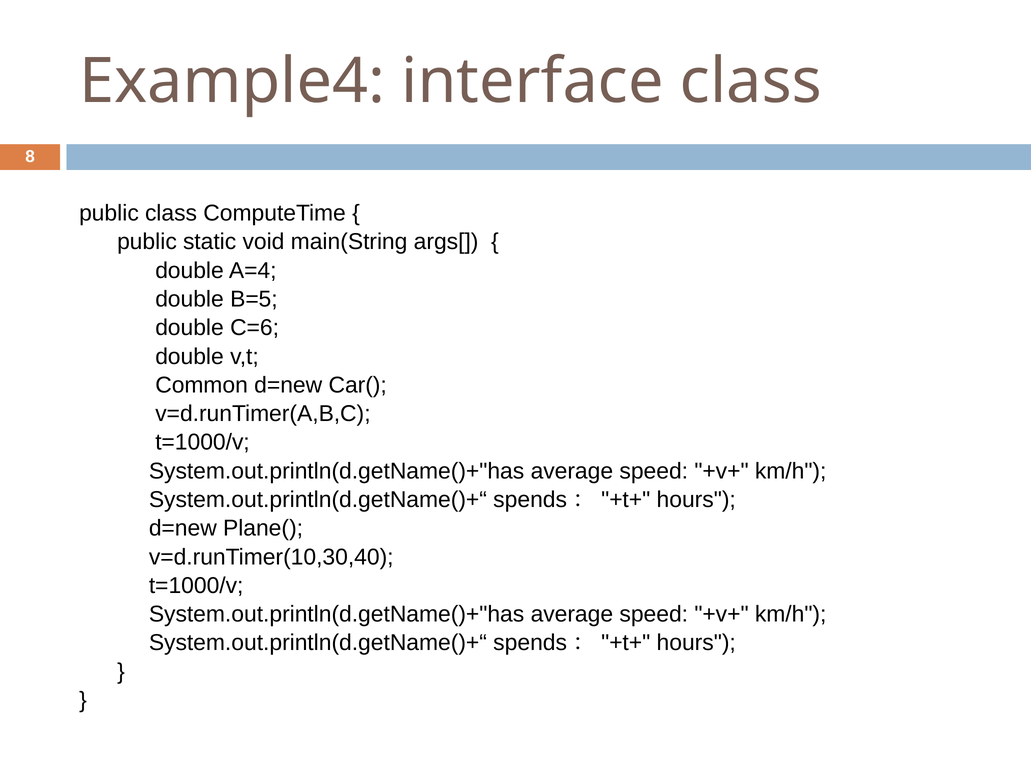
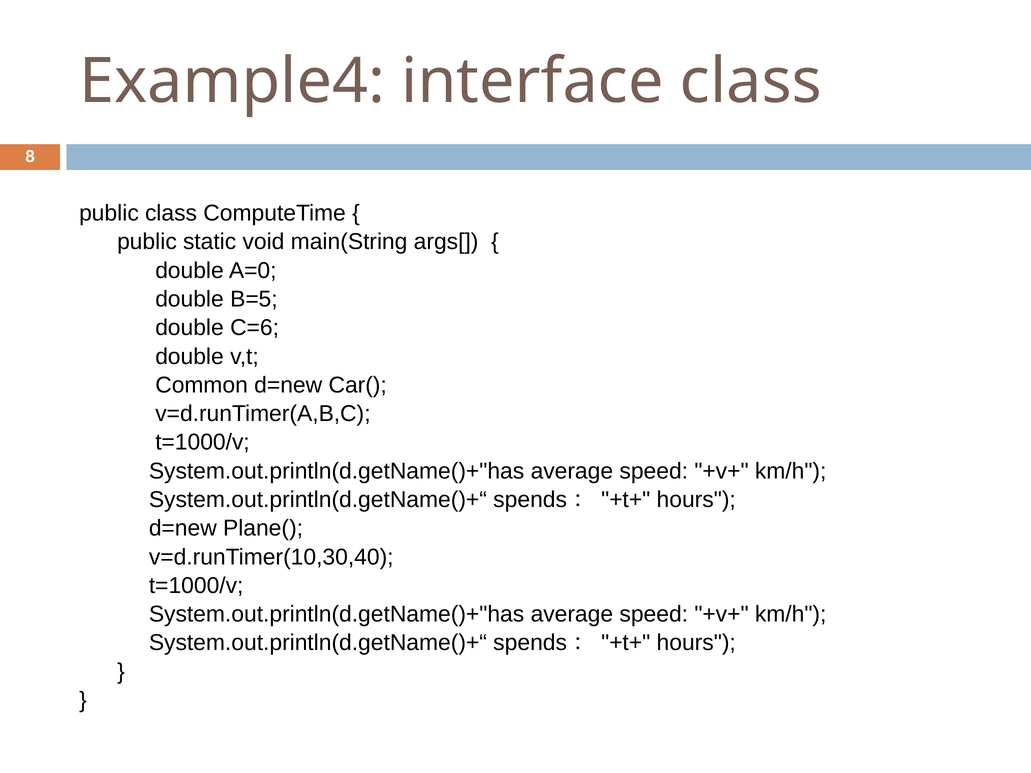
A=4: A=4 -> A=0
